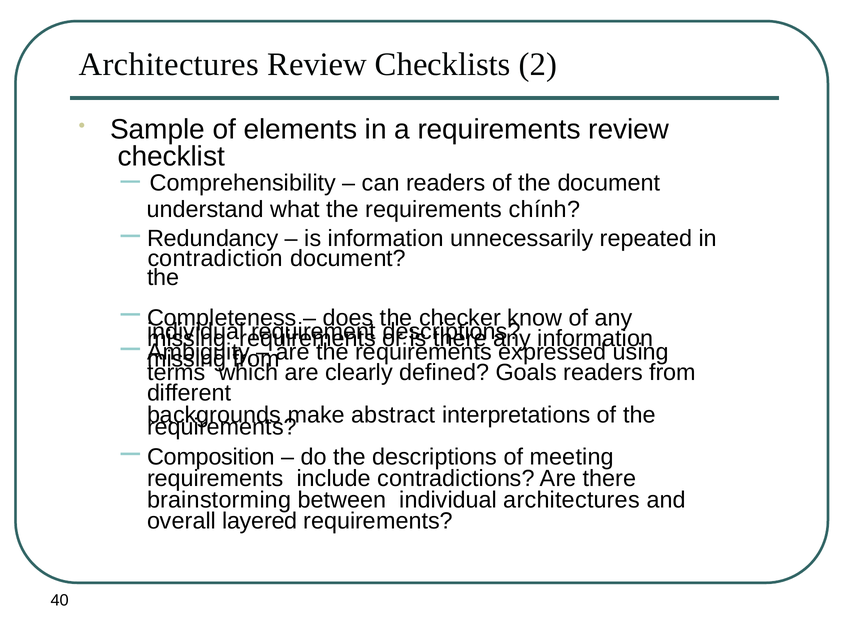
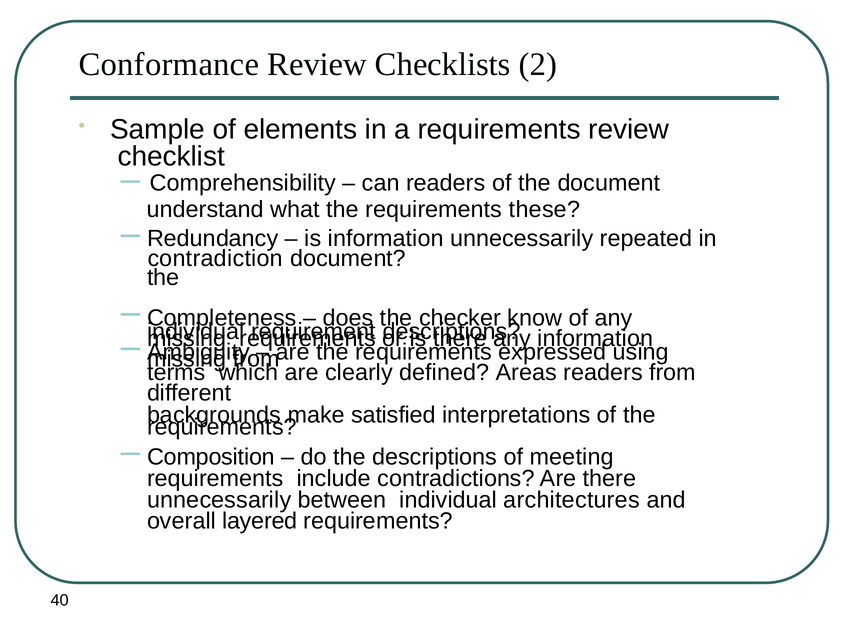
Architectures at (169, 64): Architectures -> Conformance
chính: chính -> these
Goals: Goals -> Areas
abstract: abstract -> satisfied
brainstorming at (219, 499): brainstorming -> unnecessarily
